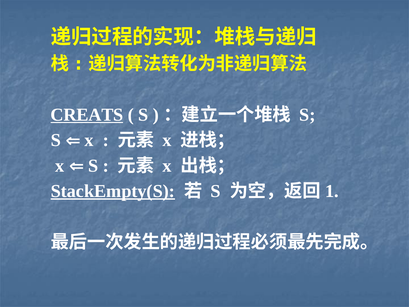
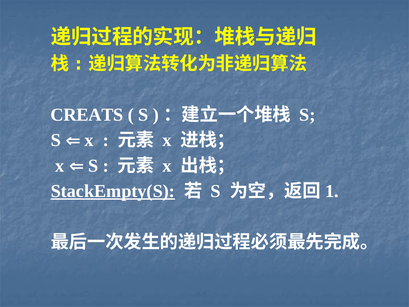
CREATS underline: present -> none
